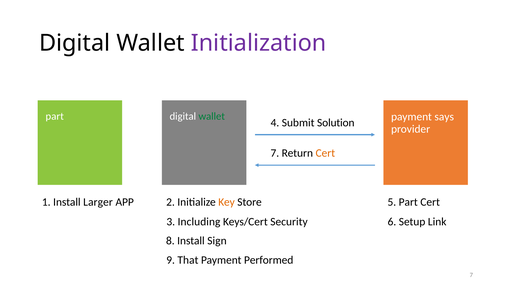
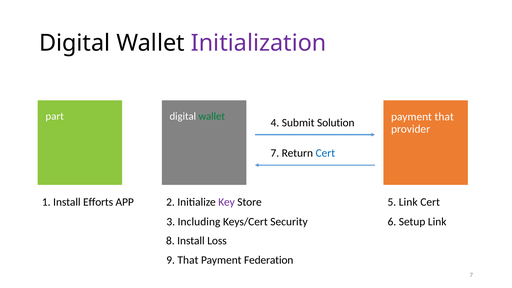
payment says: says -> that
Cert at (325, 153) colour: orange -> blue
Larger: Larger -> Efforts
Key colour: orange -> purple
5 Part: Part -> Link
Sign: Sign -> Loss
Performed: Performed -> Federation
